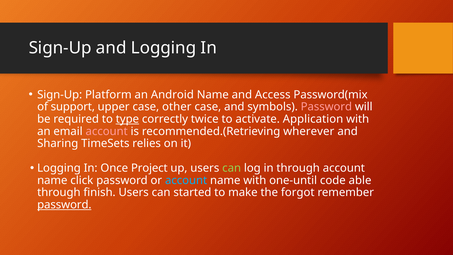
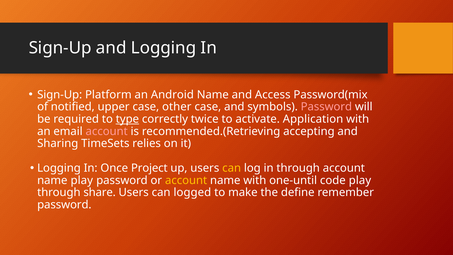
support: support -> notified
wherever: wherever -> accepting
can at (232, 168) colour: light green -> yellow
name click: click -> play
account at (186, 180) colour: light blue -> yellow
code able: able -> play
finish: finish -> share
started: started -> logged
forgot: forgot -> define
password at (64, 205) underline: present -> none
